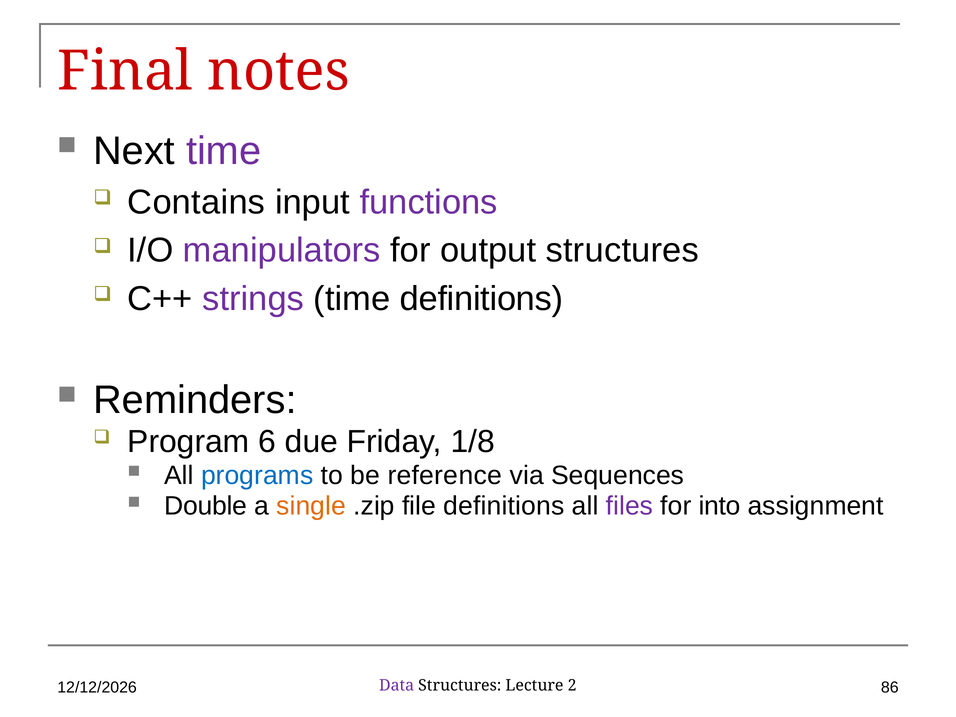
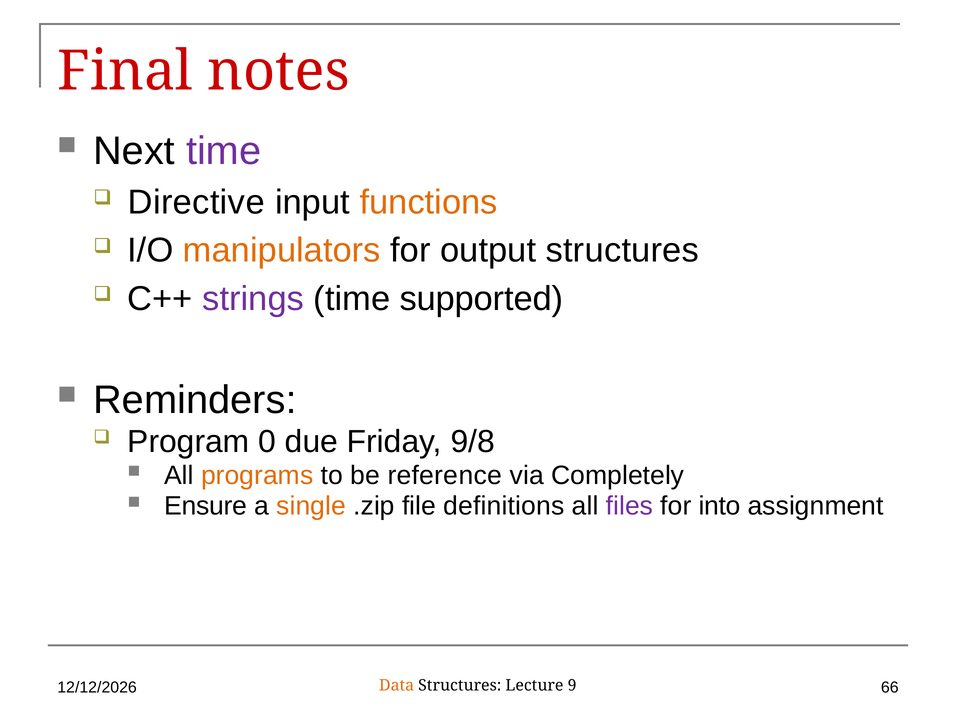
Contains: Contains -> Directive
functions colour: purple -> orange
manipulators colour: purple -> orange
time definitions: definitions -> supported
6: 6 -> 0
1/8: 1/8 -> 9/8
programs colour: blue -> orange
Sequences: Sequences -> Completely
Double: Double -> Ensure
86: 86 -> 66
Data colour: purple -> orange
2: 2 -> 9
